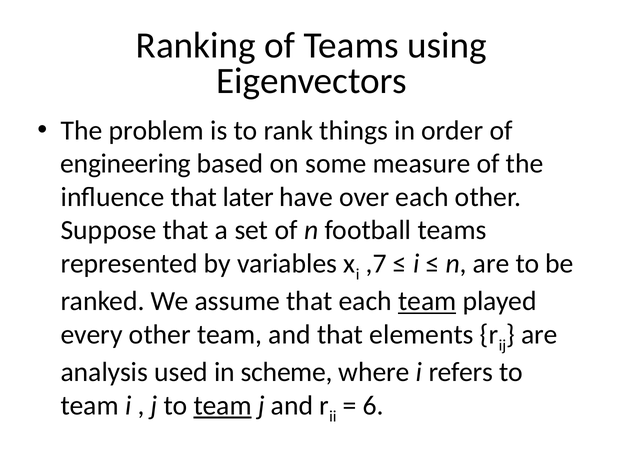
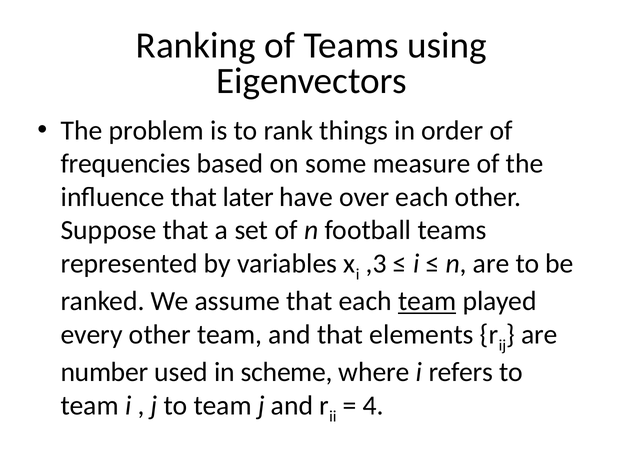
engineering: engineering -> frequencies
,7: ,7 -> ,3
analysis: analysis -> number
team at (223, 406) underline: present -> none
6: 6 -> 4
